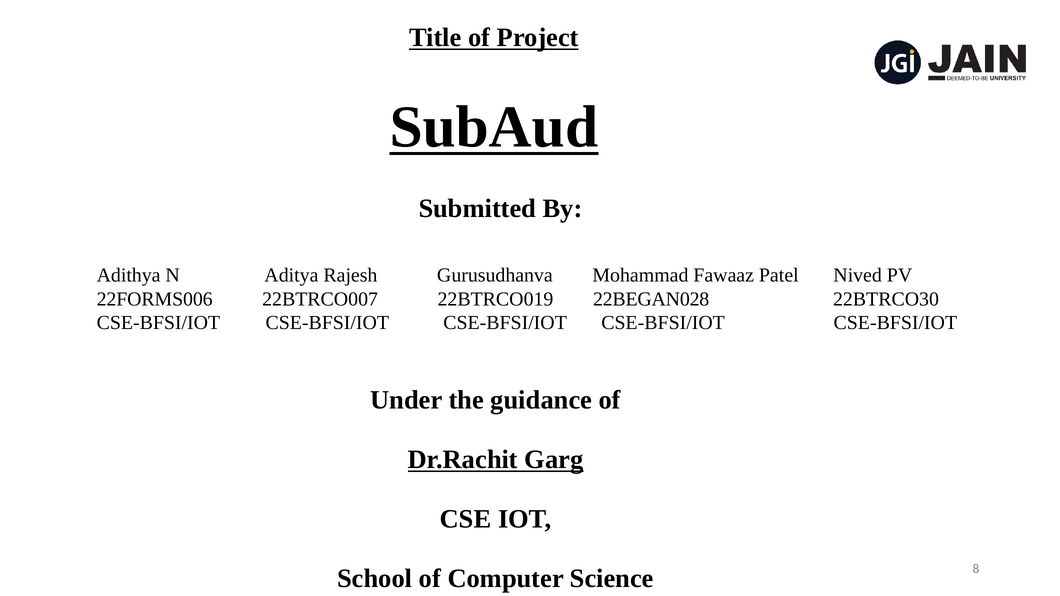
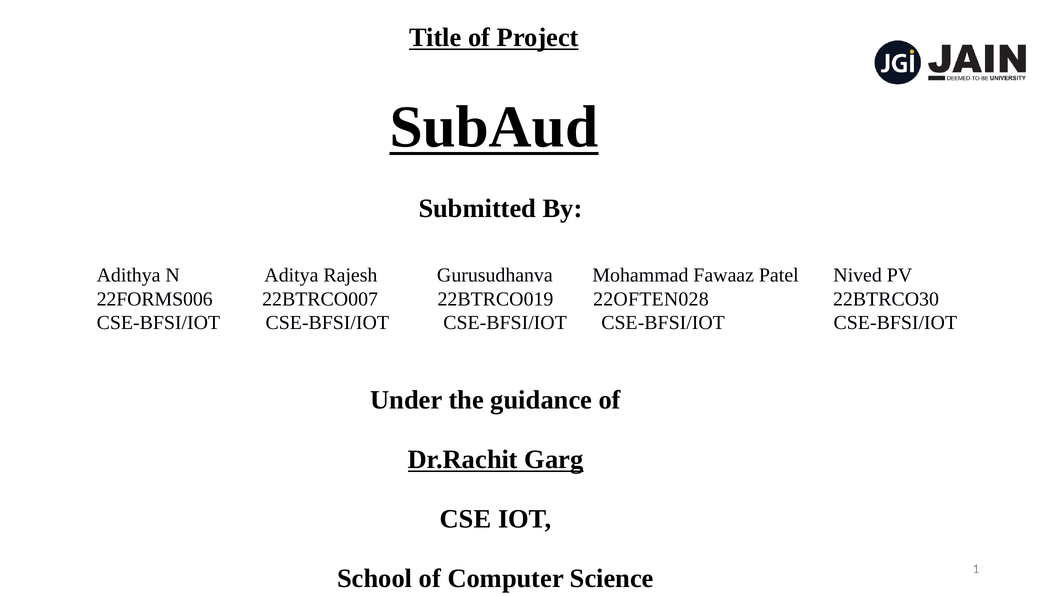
22BEGAN028: 22BEGAN028 -> 22OFTEN028
8: 8 -> 1
